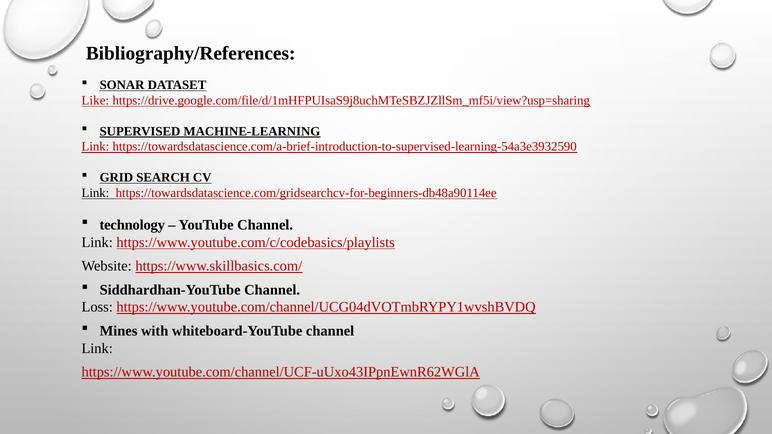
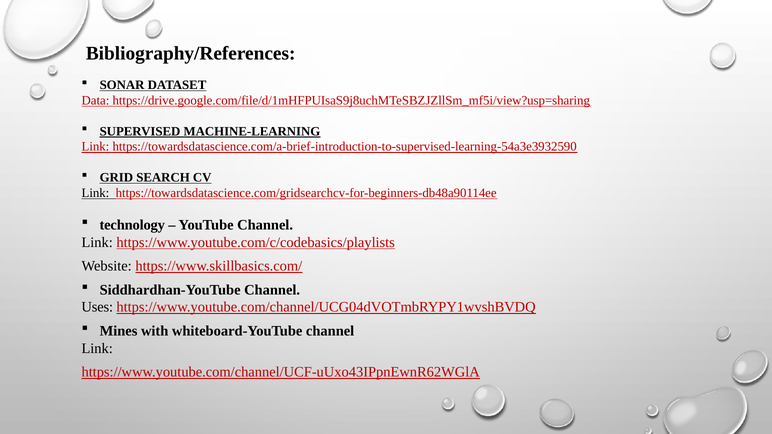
Like: Like -> Data
Loss: Loss -> Uses
